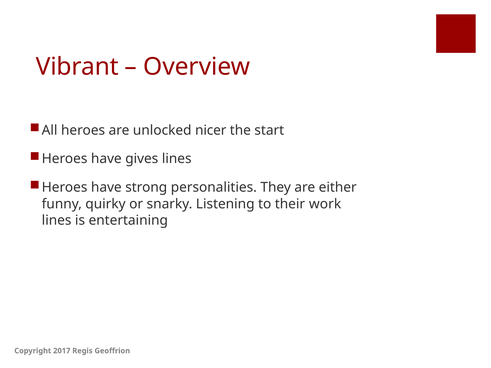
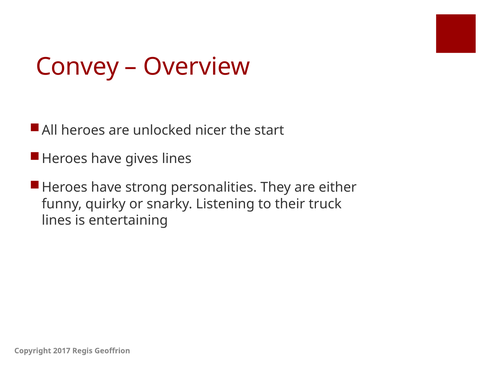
Vibrant: Vibrant -> Convey
work: work -> truck
